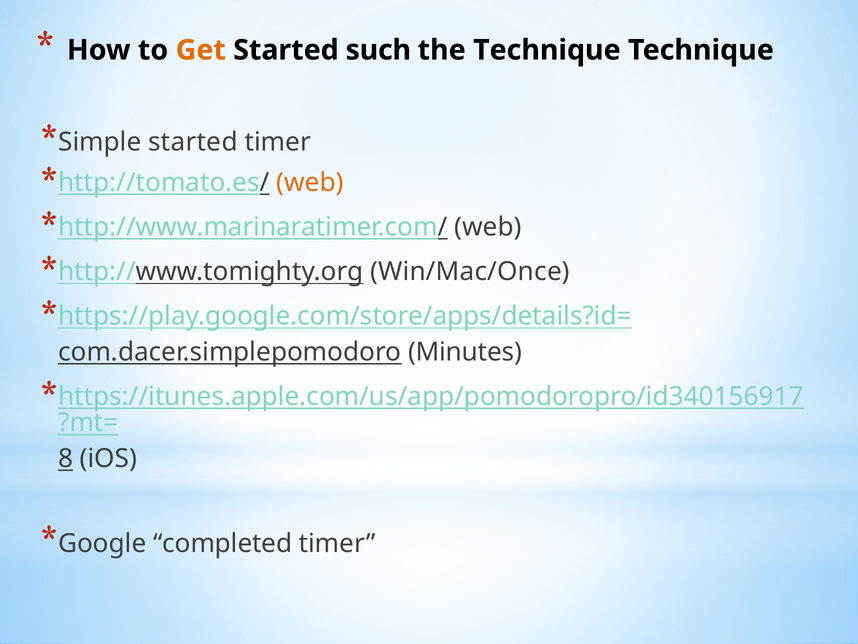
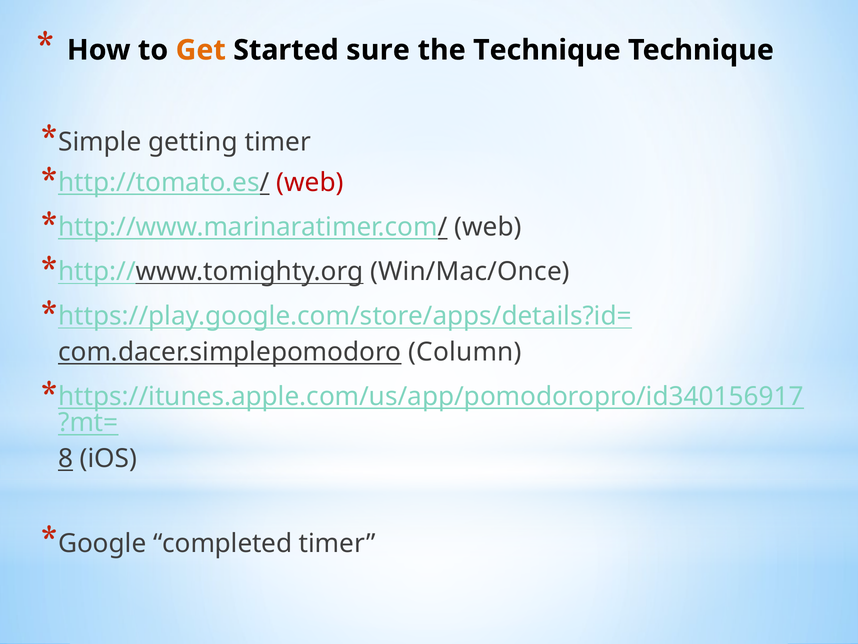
such: such -> sure
Simple started: started -> getting
web at (310, 182) colour: orange -> red
Minutes: Minutes -> Column
